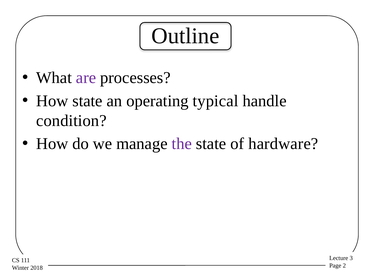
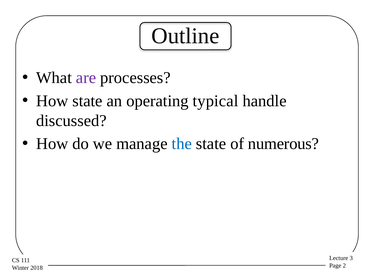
condition: condition -> discussed
the colour: purple -> blue
hardware: hardware -> numerous
